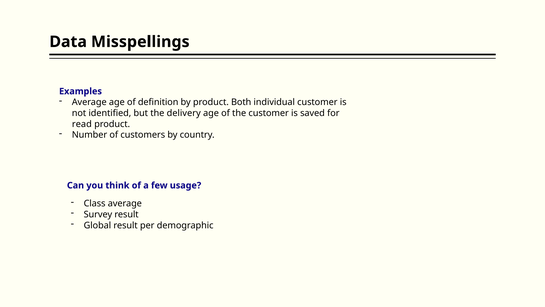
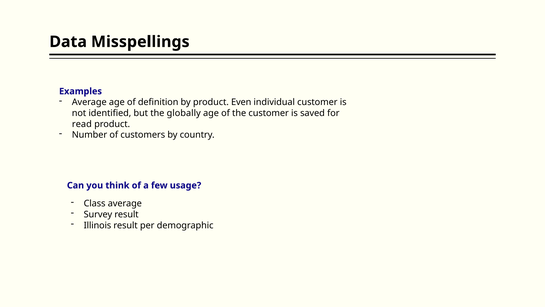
Both: Both -> Even
delivery: delivery -> globally
Global: Global -> Illinois
